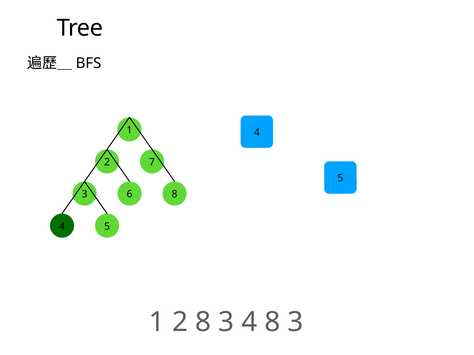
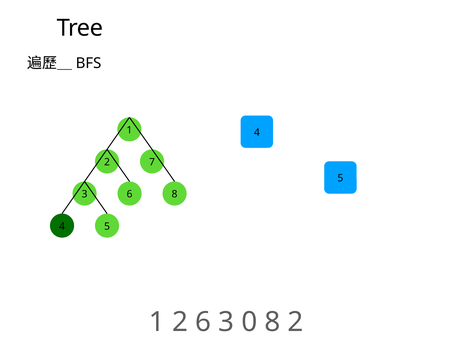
2 8: 8 -> 6
3 4: 4 -> 0
3 at (296, 323): 3 -> 2
